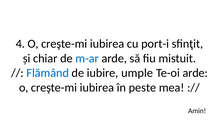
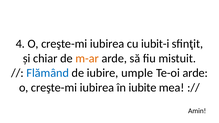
port-i: port-i -> iubit-i
m-ar colour: blue -> orange
peste: peste -> iubite
